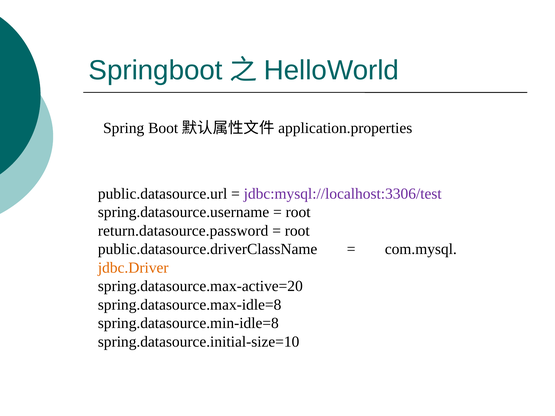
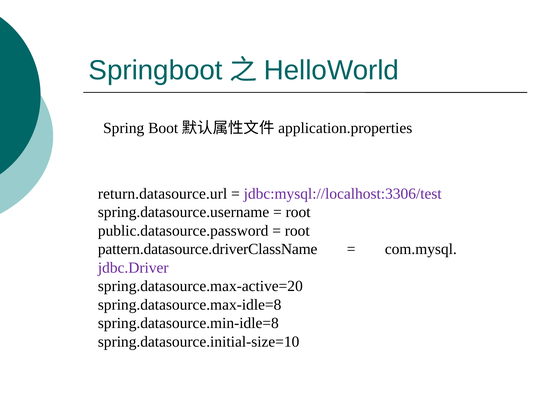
public.datasource.url: public.datasource.url -> return.datasource.url
return.datasource.password: return.datasource.password -> public.datasource.password
public.datasource.driverClassName: public.datasource.driverClassName -> pattern.datasource.driverClassName
jdbc.Driver colour: orange -> purple
